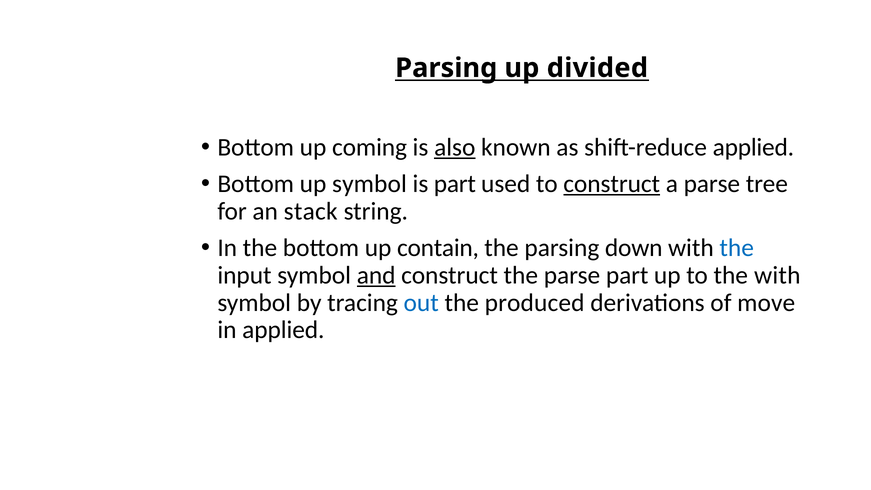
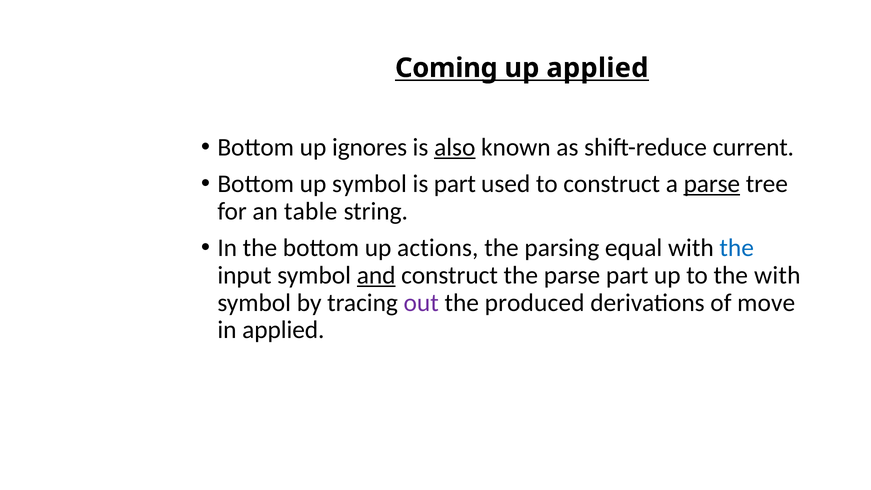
Parsing at (446, 68): Parsing -> Coming
up divided: divided -> applied
coming: coming -> ignores
shift-reduce applied: applied -> current
construct at (612, 184) underline: present -> none
parse at (712, 184) underline: none -> present
stack: stack -> table
contain: contain -> actions
down: down -> equal
out colour: blue -> purple
